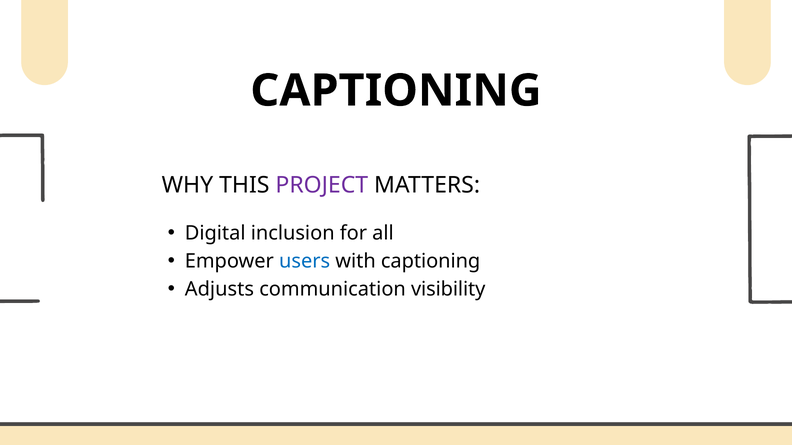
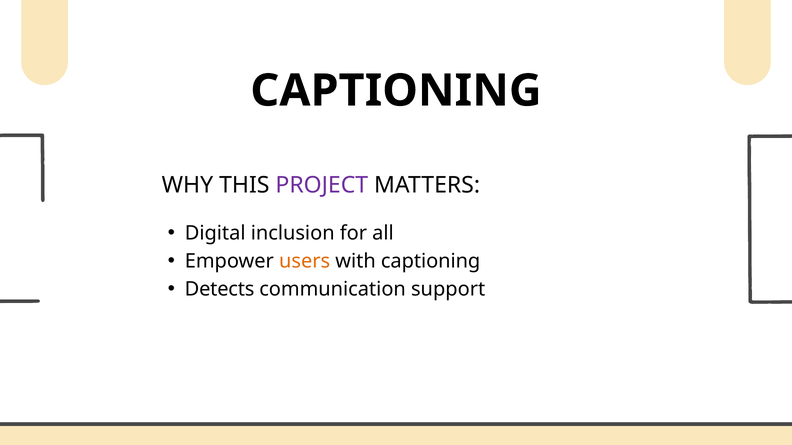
users colour: blue -> orange
Adjusts: Adjusts -> Detects
visibility: visibility -> support
